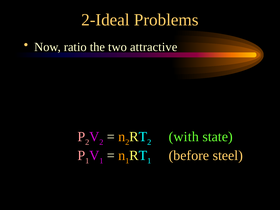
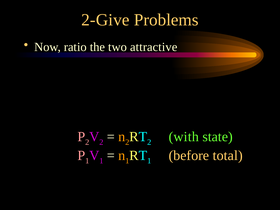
2-Ideal: 2-Ideal -> 2-Give
steel: steel -> total
